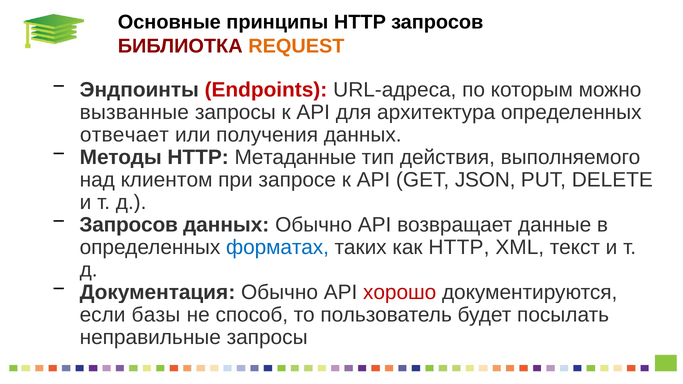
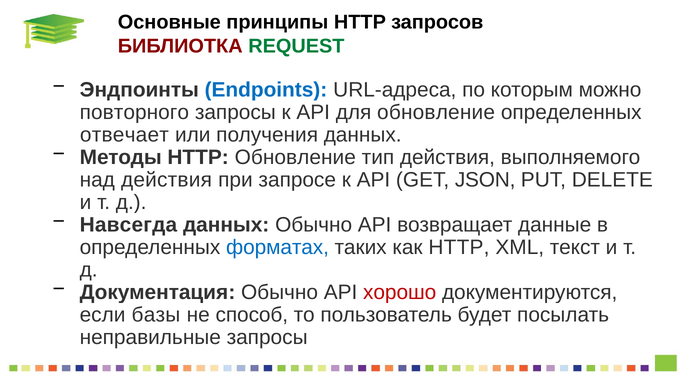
REQUEST colour: orange -> green
Endpoints colour: red -> blue
вызванные: вызванные -> повторного
для архитектура: архитектура -> обновление
HTTP Метаданные: Метаданные -> Обновление
над клиентом: клиентом -> действия
Запросов at (129, 225): Запросов -> Навсегда
